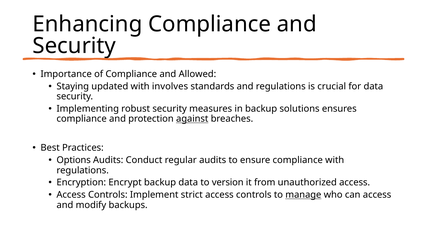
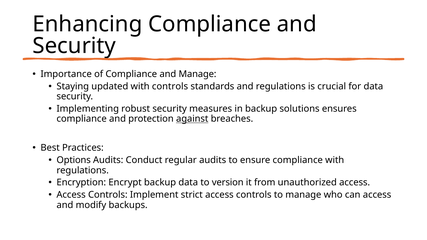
and Allowed: Allowed -> Manage
with involves: involves -> controls
manage at (303, 195) underline: present -> none
